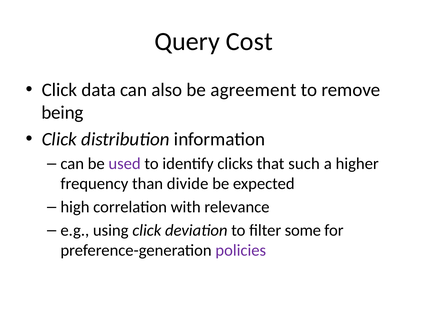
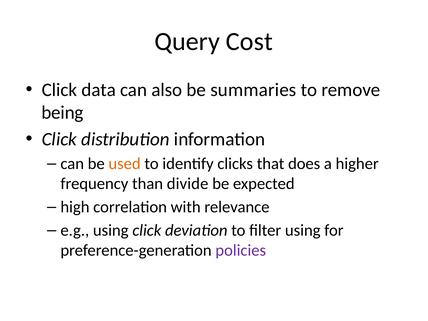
agreement: agreement -> summaries
used colour: purple -> orange
such: such -> does
filter some: some -> using
